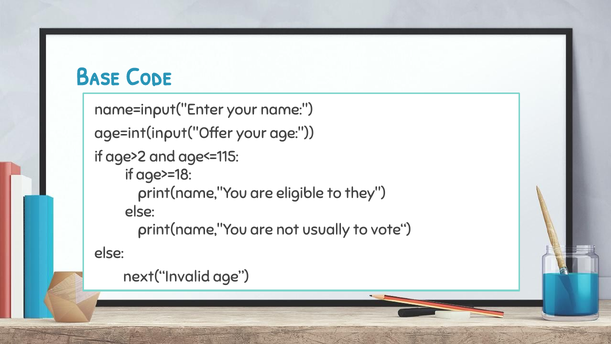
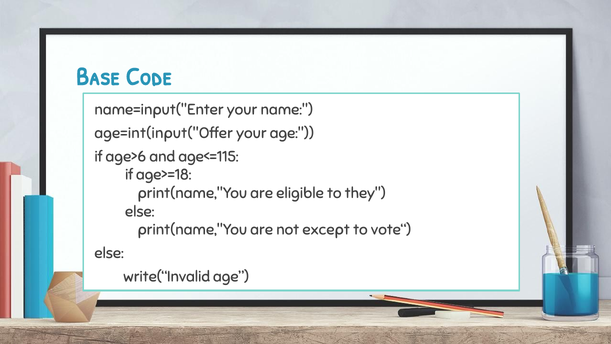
age>2: age>2 -> age>6
usually: usually -> except
next(“Invalid: next(“Invalid -> write(“Invalid
